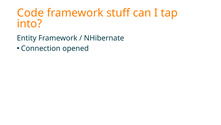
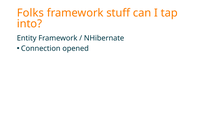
Code: Code -> Folks
